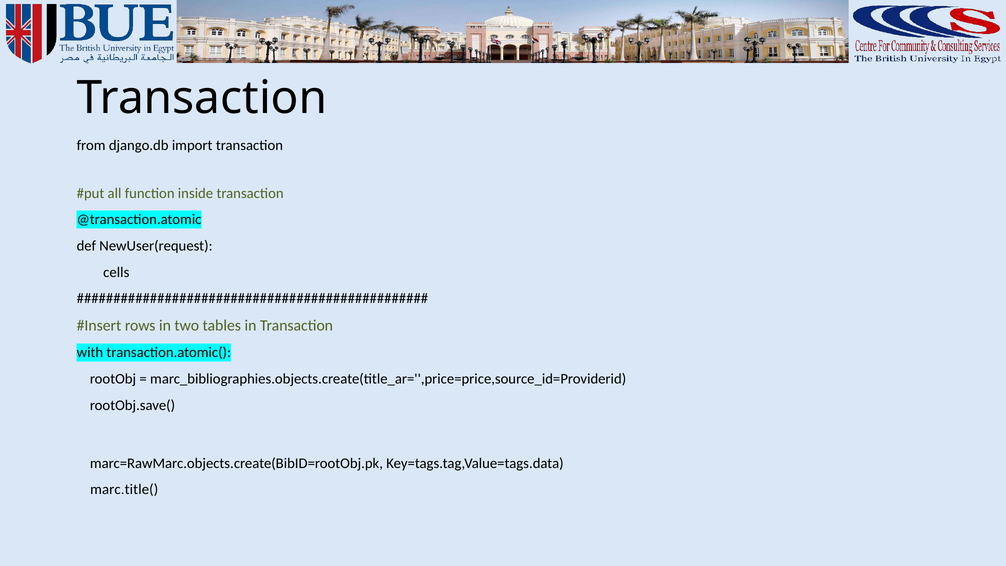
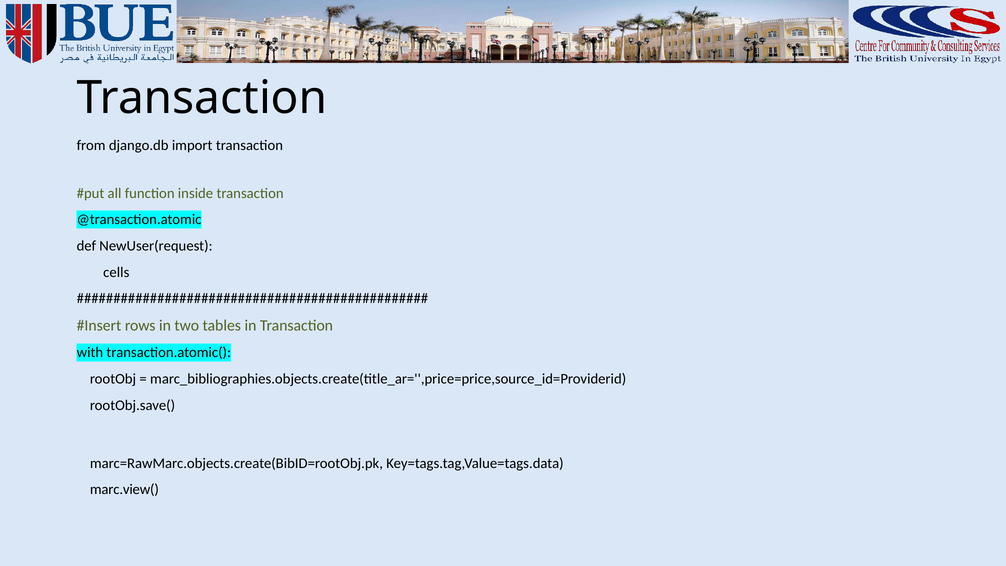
marc.title(: marc.title( -> marc.view(
